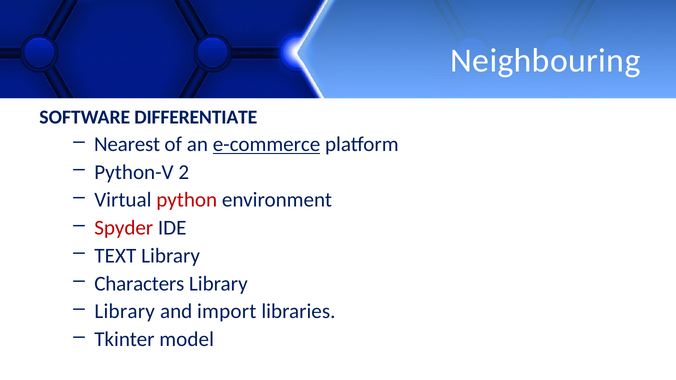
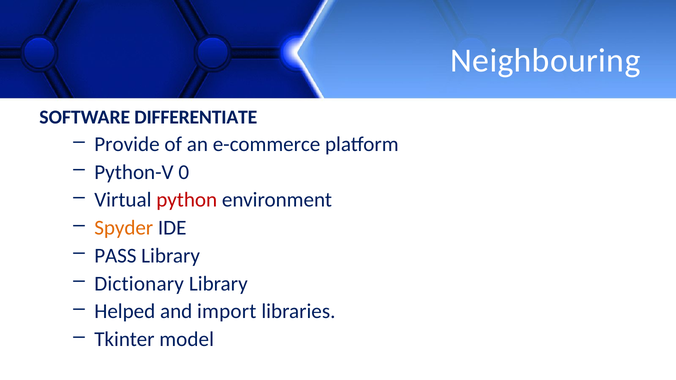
Nearest: Nearest -> Provide
e-commerce underline: present -> none
2: 2 -> 0
Spyder colour: red -> orange
TEXT: TEXT -> PASS
Characters: Characters -> Dictionary
Library at (125, 312): Library -> Helped
